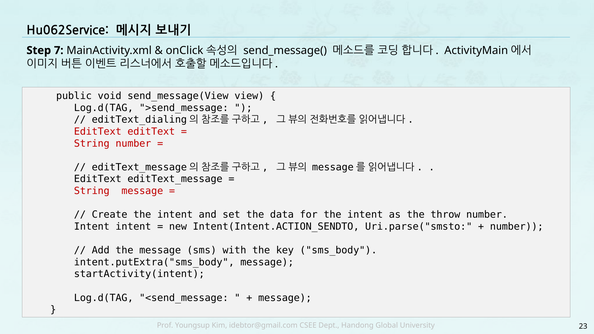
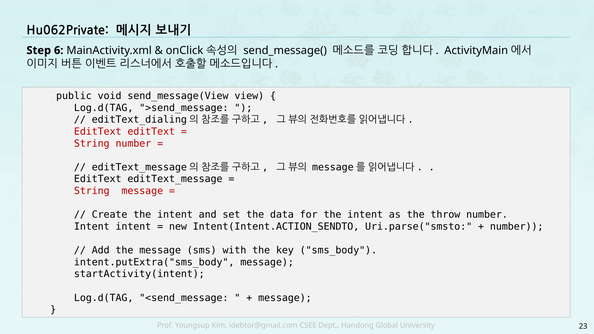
Hu062Service: Hu062Service -> Hu062Private
7: 7 -> 6
